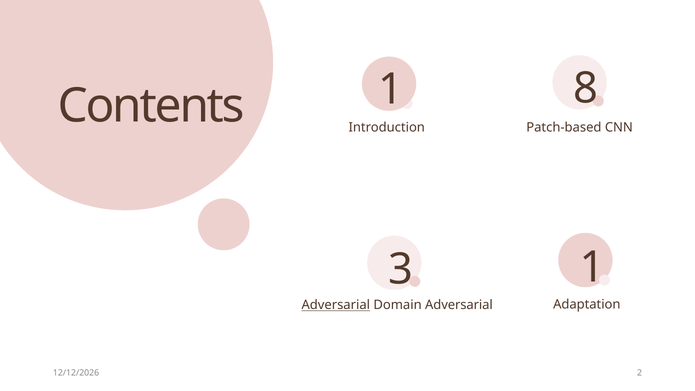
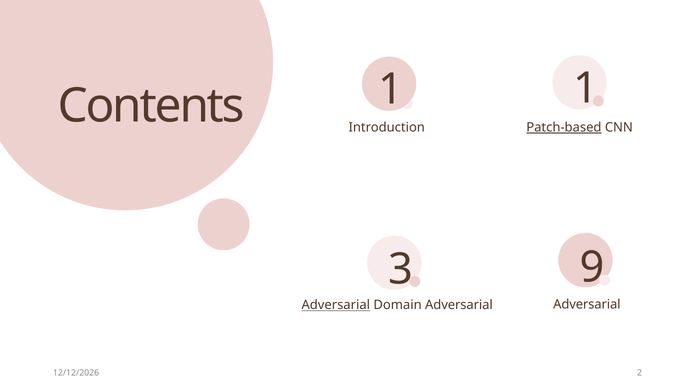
1 8: 8 -> 1
Patch-based underline: none -> present
3 1: 1 -> 9
Adaptation at (587, 304): Adaptation -> Adversarial
